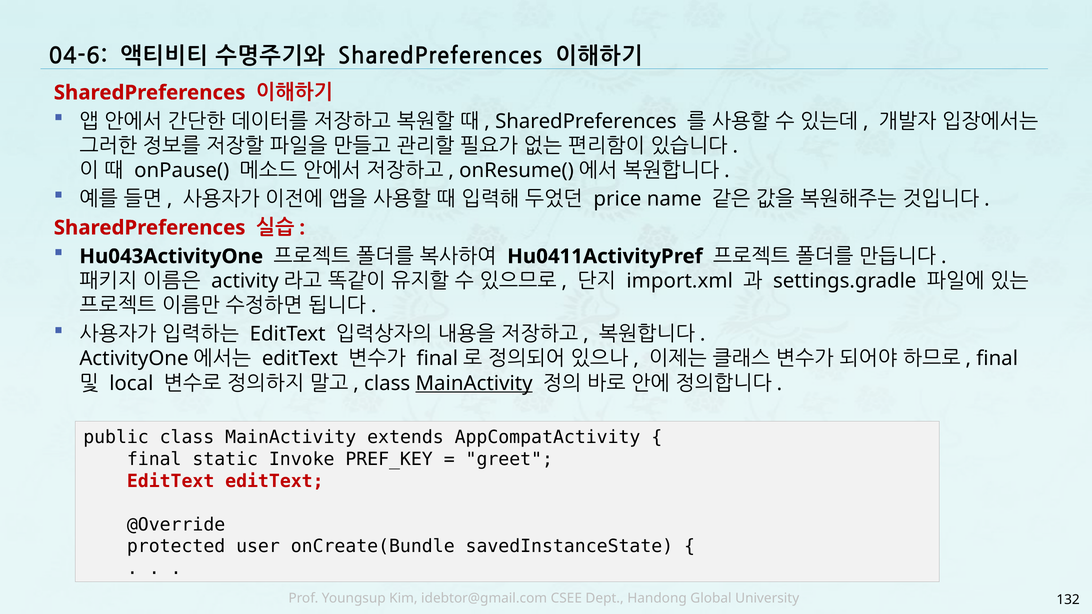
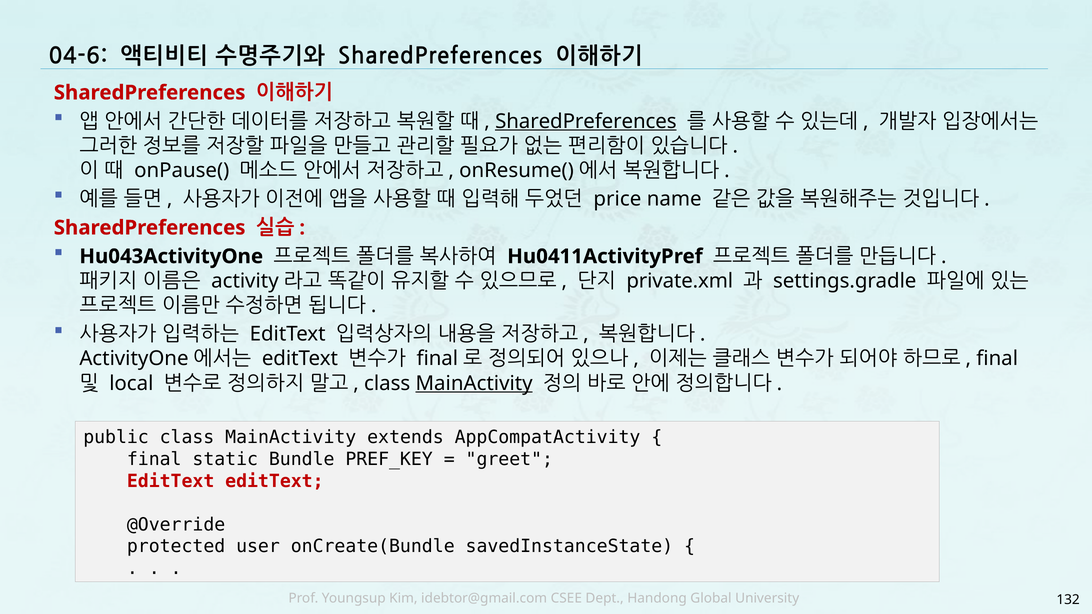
SharedPreferences at (586, 121) underline: none -> present
import.xml: import.xml -> private.xml
Invoke: Invoke -> Bundle
